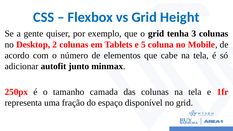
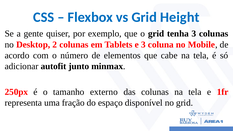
e 5: 5 -> 3
camada: camada -> externo
